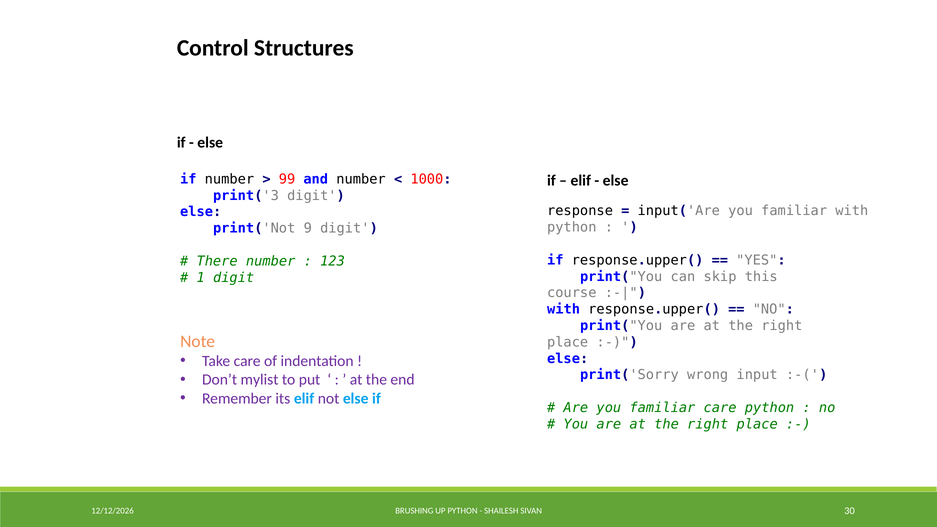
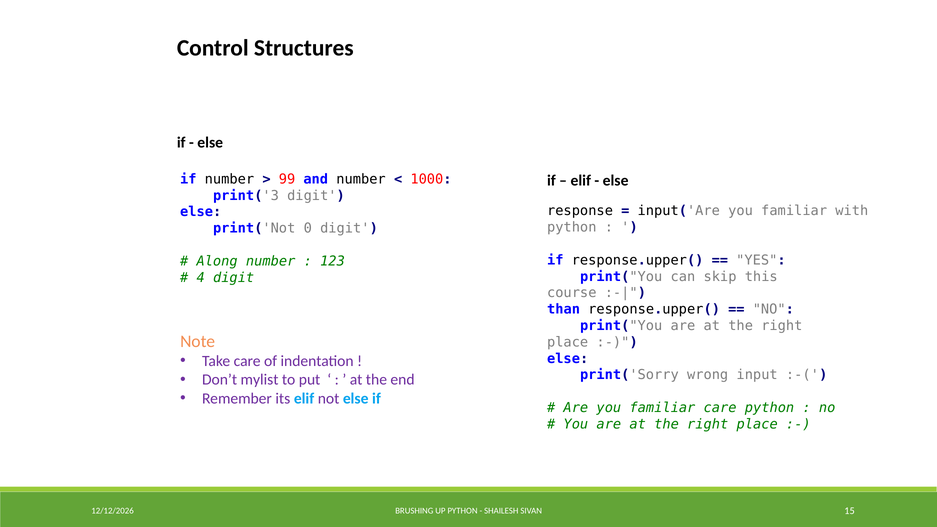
9: 9 -> 0
There: There -> Along
1: 1 -> 4
with at (564, 309): with -> than
30: 30 -> 15
